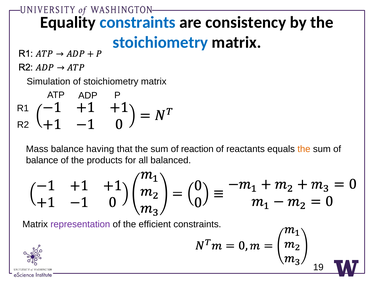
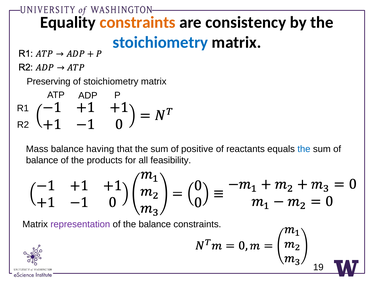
constraints at (138, 22) colour: blue -> orange
Simulation: Simulation -> Preserving
reaction: reaction -> positive
the at (304, 149) colour: orange -> blue
balanced: balanced -> feasibility
the efficient: efficient -> balance
